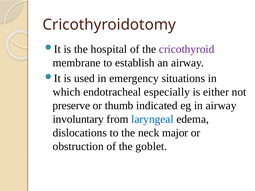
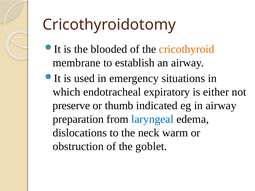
hospital: hospital -> blooded
cricothyroid colour: purple -> orange
especially: especially -> expiratory
involuntary: involuntary -> preparation
major: major -> warm
